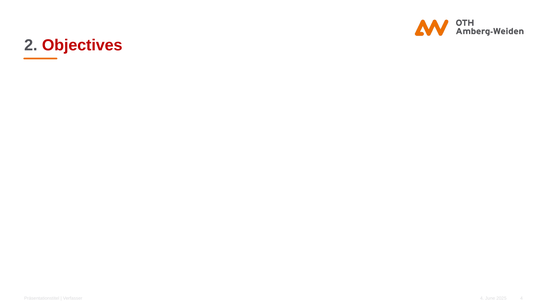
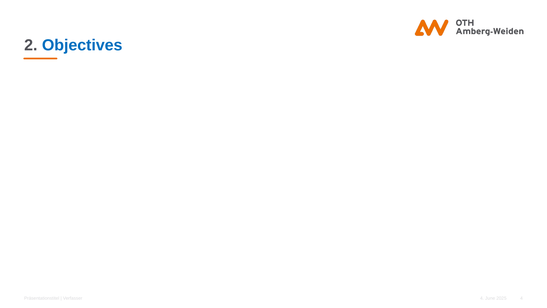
Objectives colour: red -> blue
